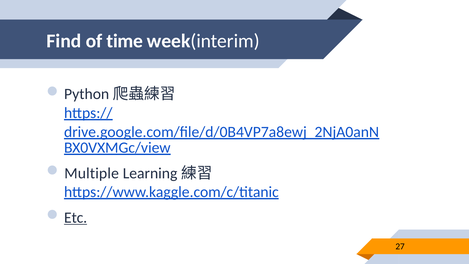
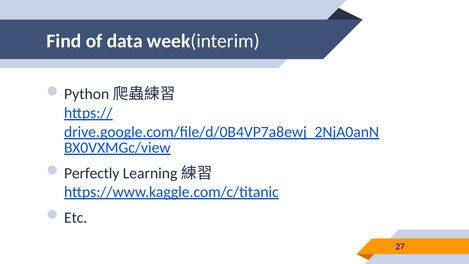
time: time -> data
Multiple: Multiple -> Perfectly
Etc underline: present -> none
